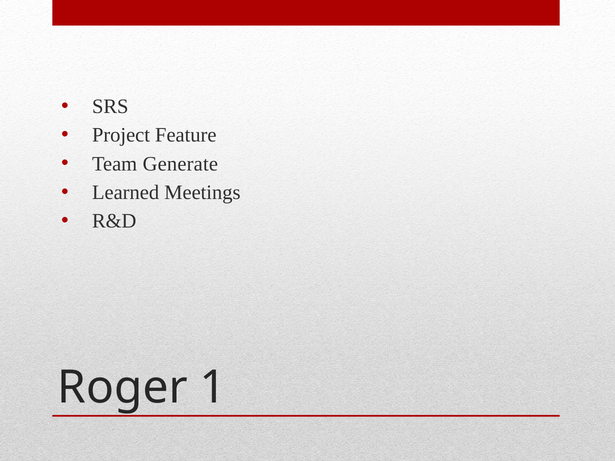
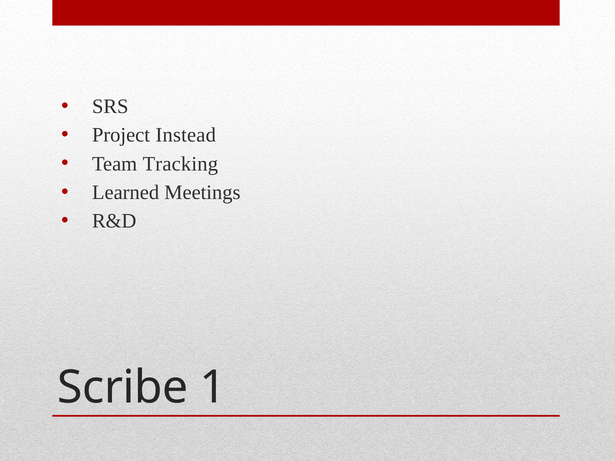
Feature: Feature -> Instead
Generate: Generate -> Tracking
Roger: Roger -> Scribe
